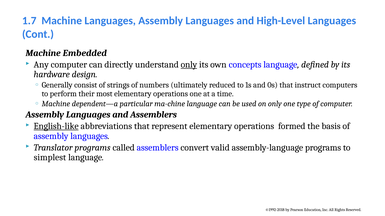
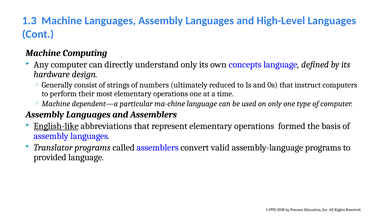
1.7: 1.7 -> 1.3
Embedded: Embedded -> Computing
only at (189, 65) underline: present -> none
simplest: simplest -> provided
